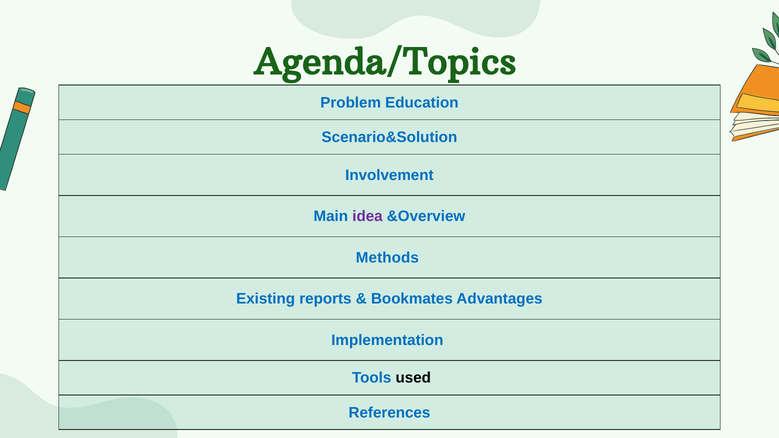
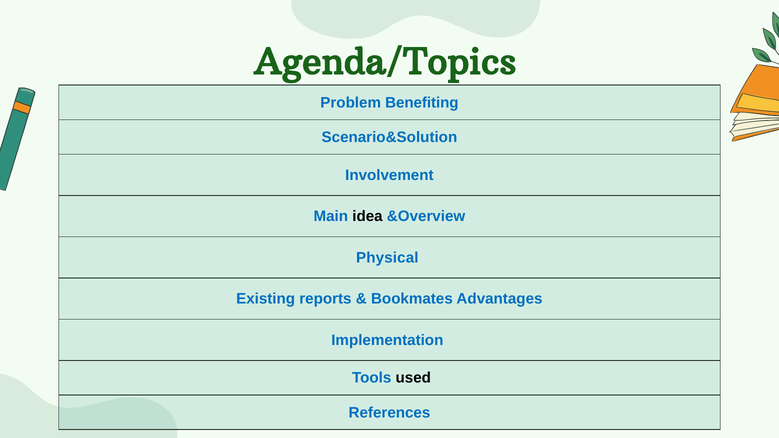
Education: Education -> Benefiting
idea colour: purple -> black
Methods: Methods -> Physical
